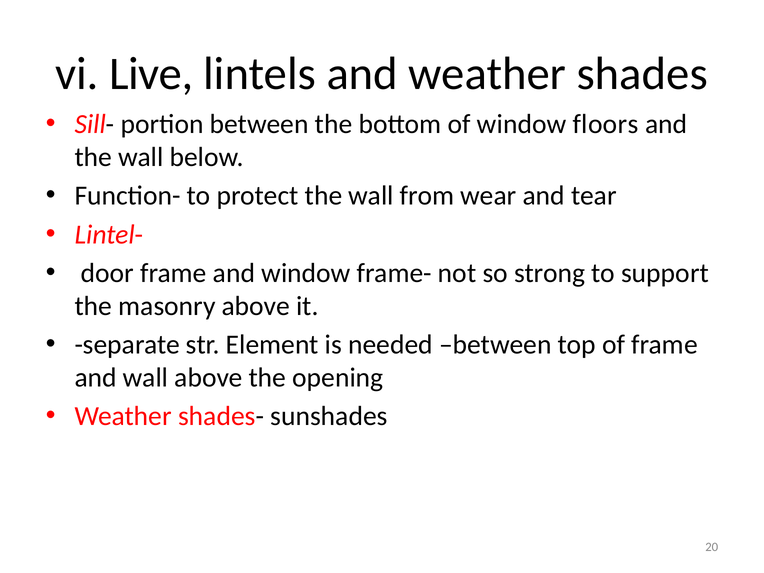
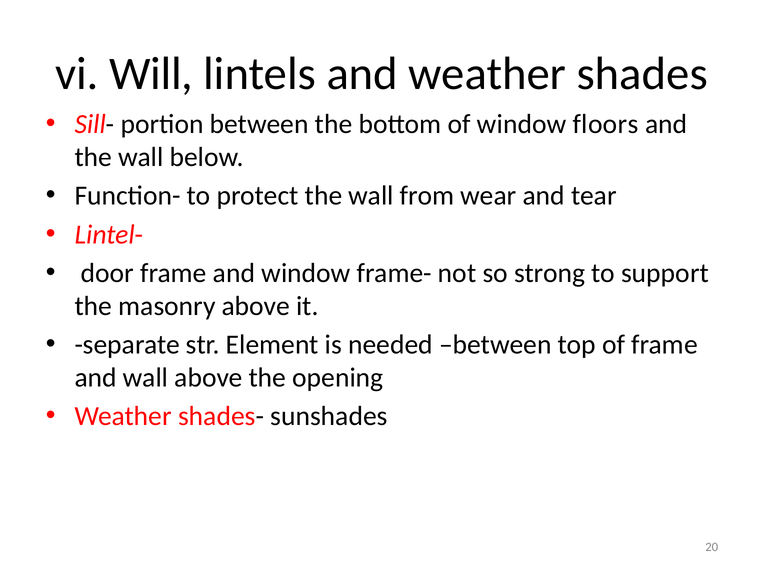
Live: Live -> Will
